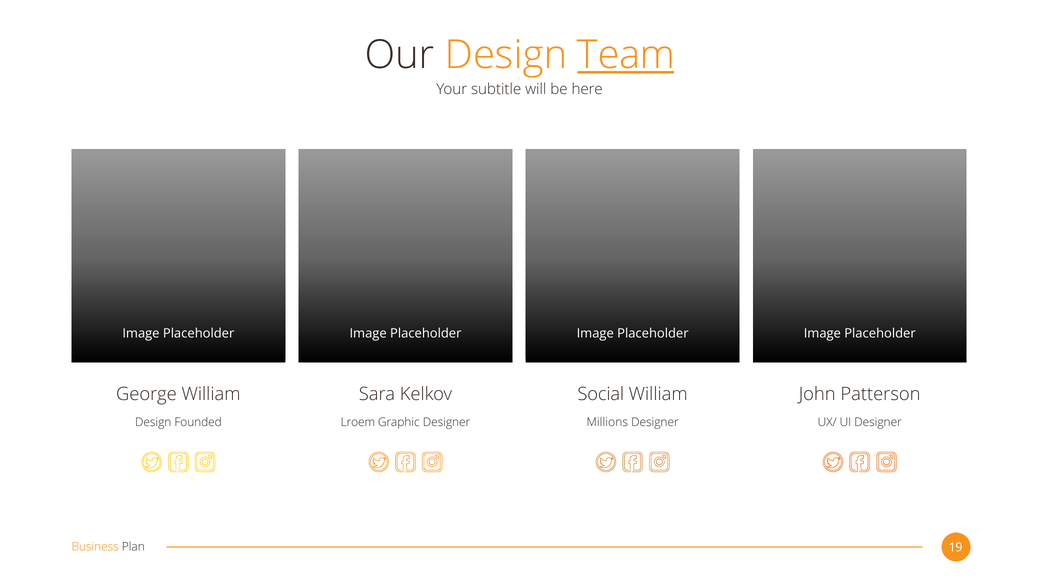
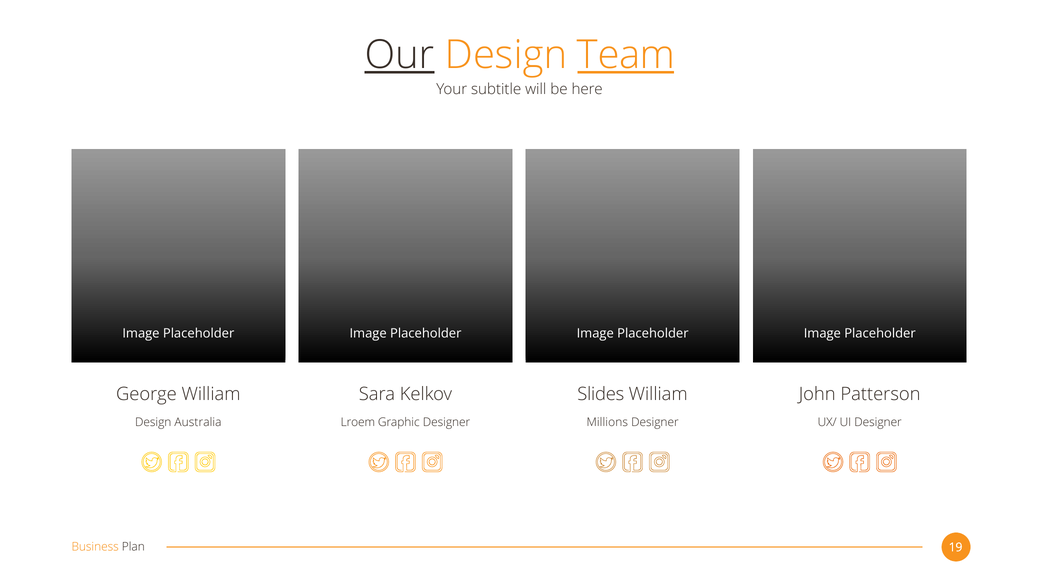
Our underline: none -> present
Social: Social -> Slides
Founded: Founded -> Australia
